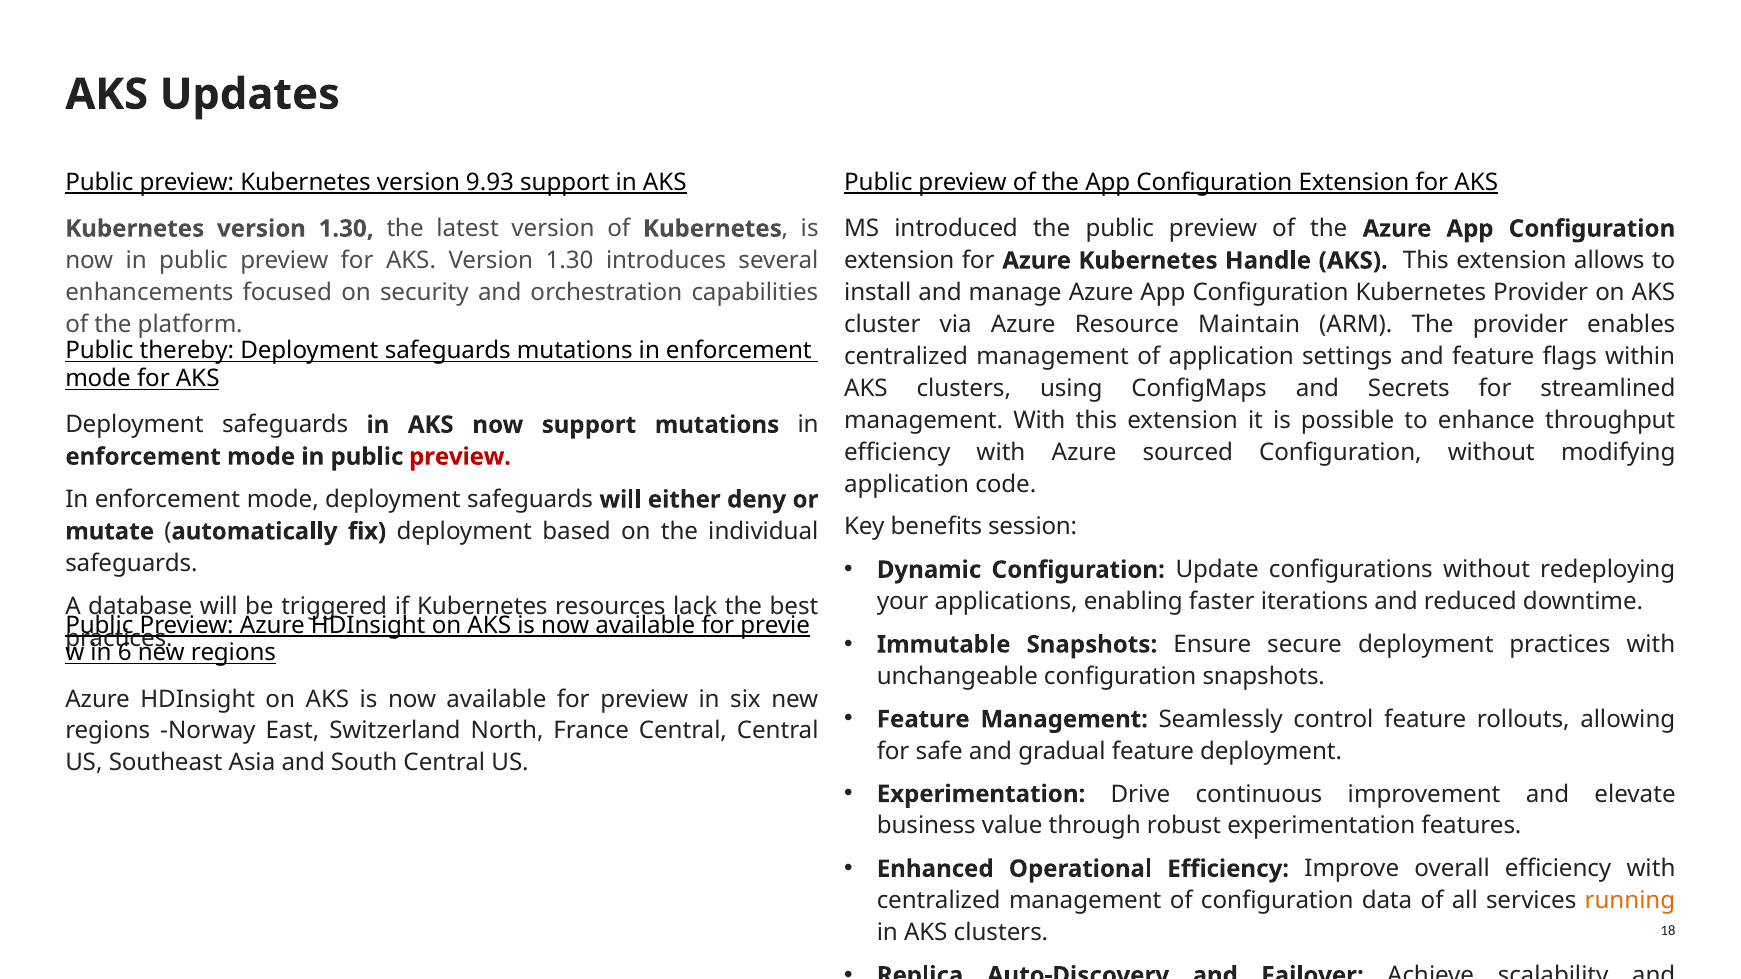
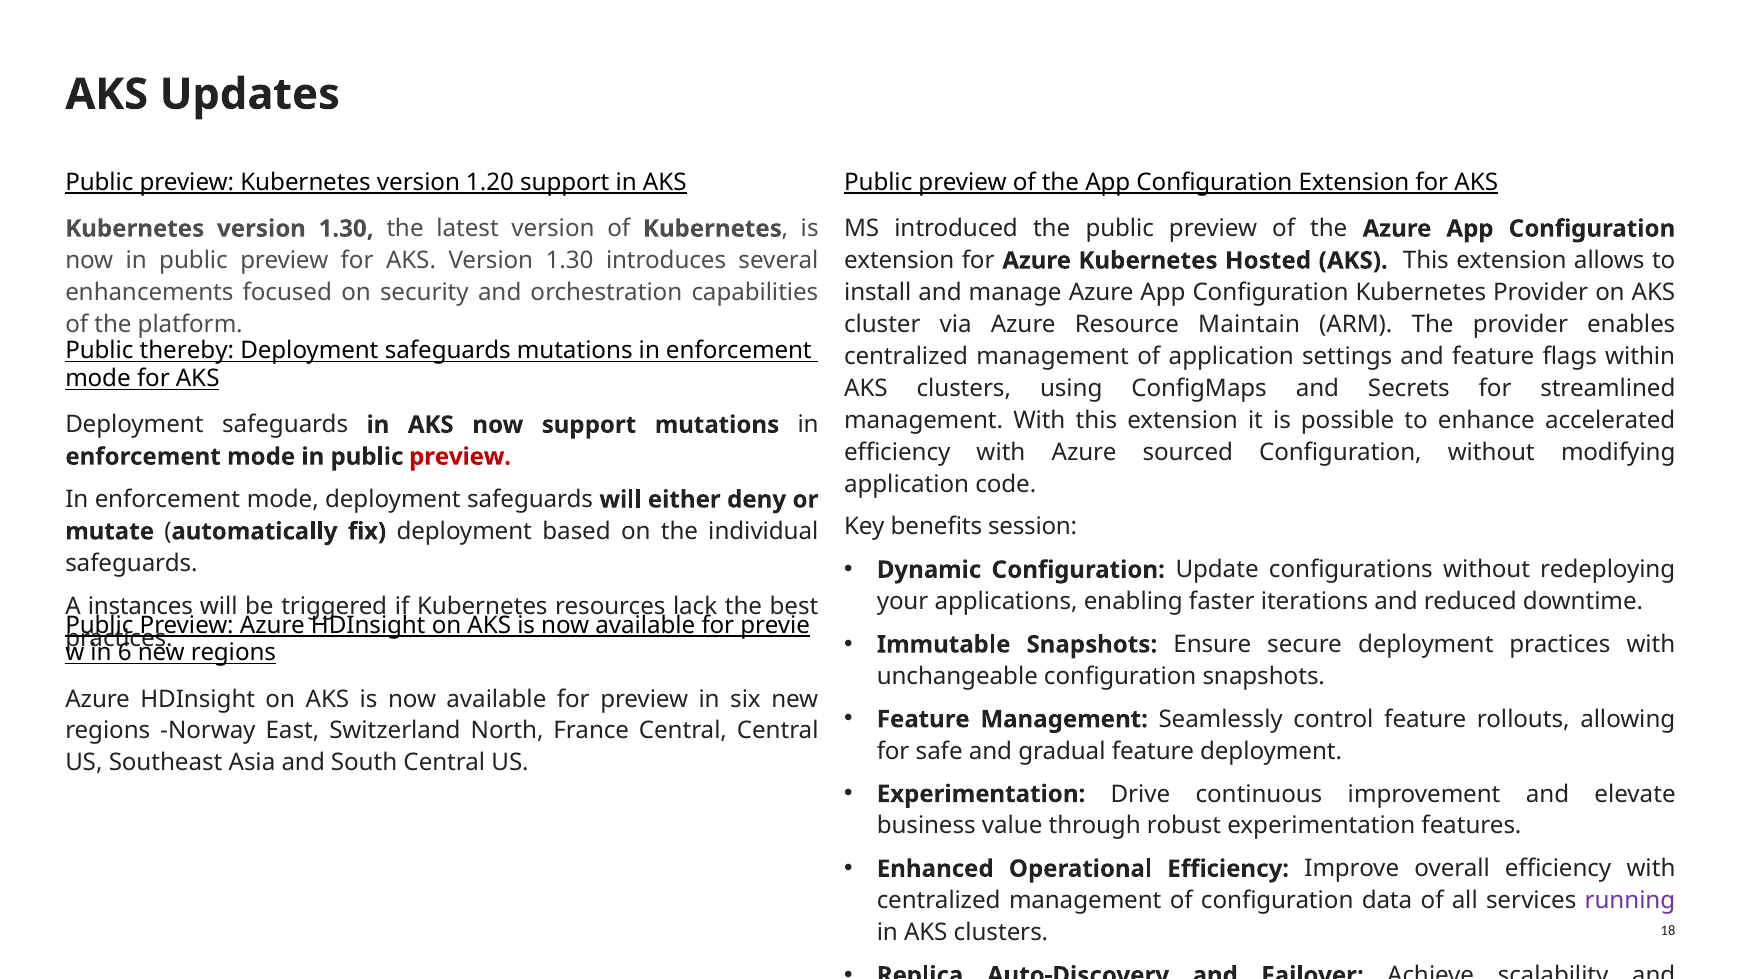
9.93: 9.93 -> 1.20
Handle: Handle -> Hosted
throughput: throughput -> accelerated
database: database -> instances
running colour: orange -> purple
